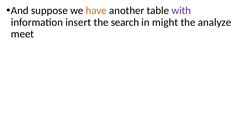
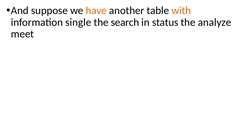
with colour: purple -> orange
insert: insert -> single
might: might -> status
